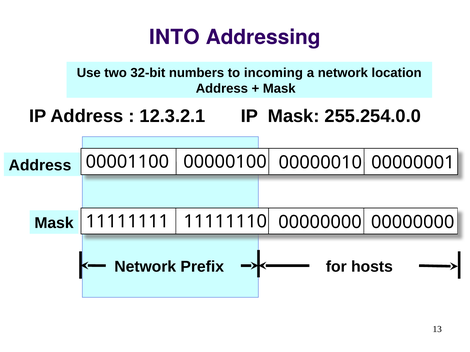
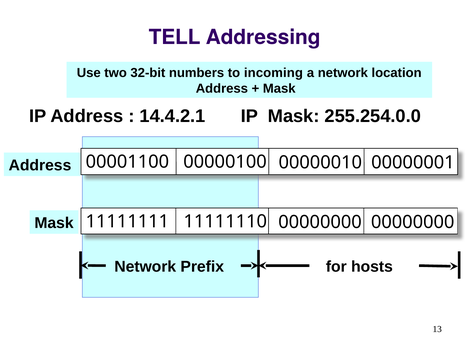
INTO: INTO -> TELL
12.3.2.1: 12.3.2.1 -> 14.4.2.1
